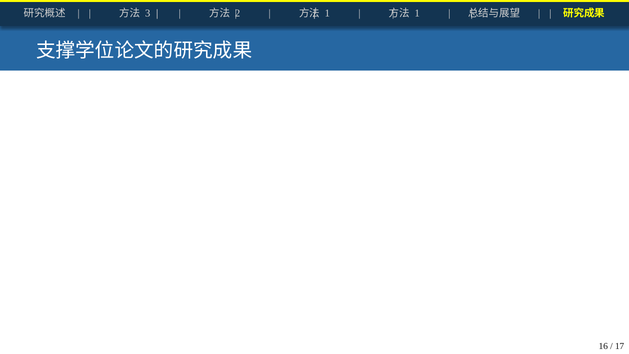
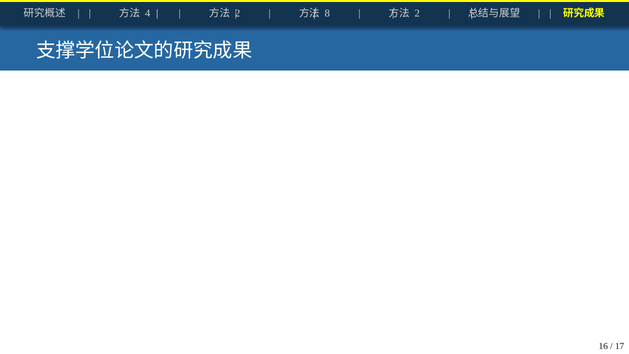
3: 3 -> 4
1 at (327, 13): 1 -> 8
1 at (417, 13): 1 -> 2
